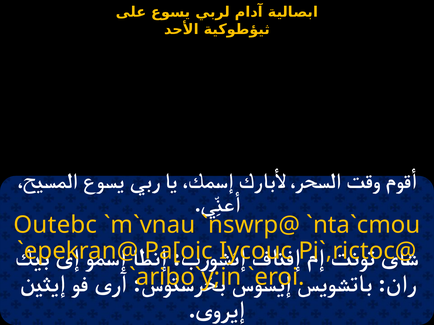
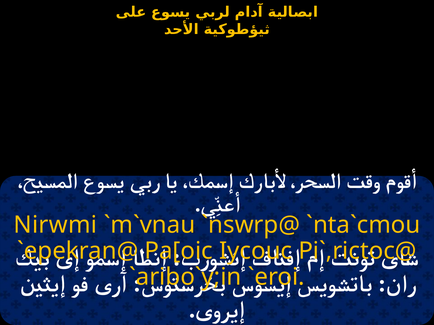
Outebc: Outebc -> Nirwmi
